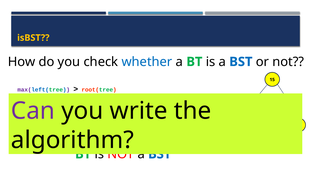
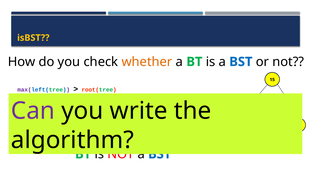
whether colour: blue -> orange
